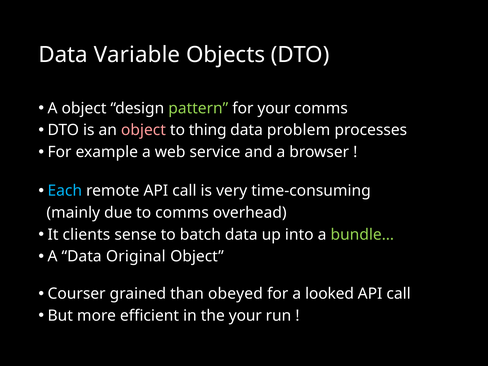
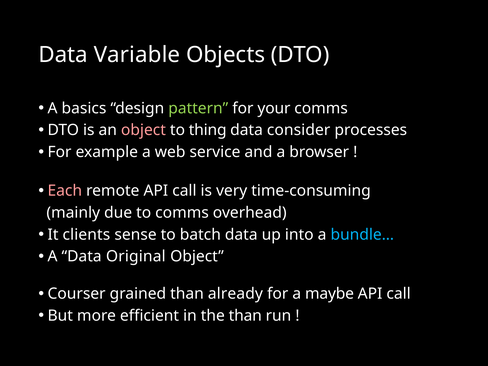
A object: object -> basics
problem: problem -> consider
Each colour: light blue -> pink
bundle… colour: light green -> light blue
obeyed: obeyed -> already
looked: looked -> maybe
the your: your -> than
